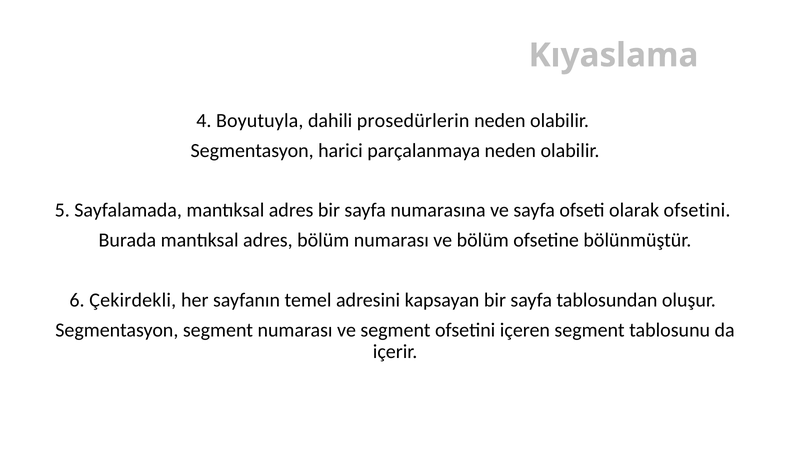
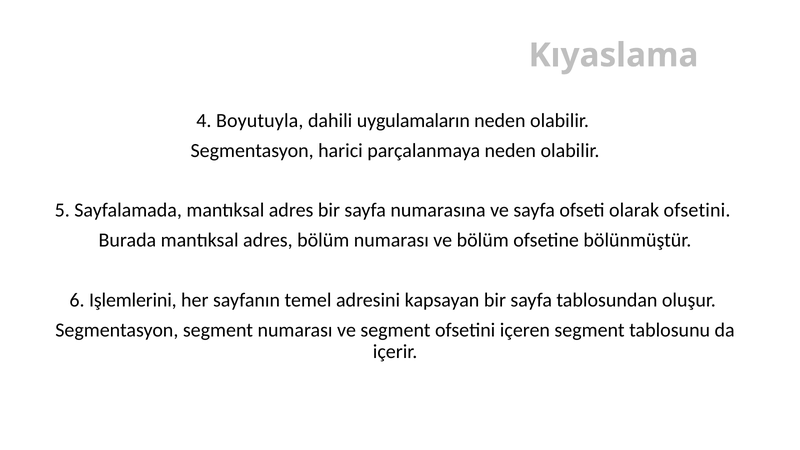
prosedürlerin: prosedürlerin -> uygulamaların
Çekirdekli: Çekirdekli -> Işlemlerini
